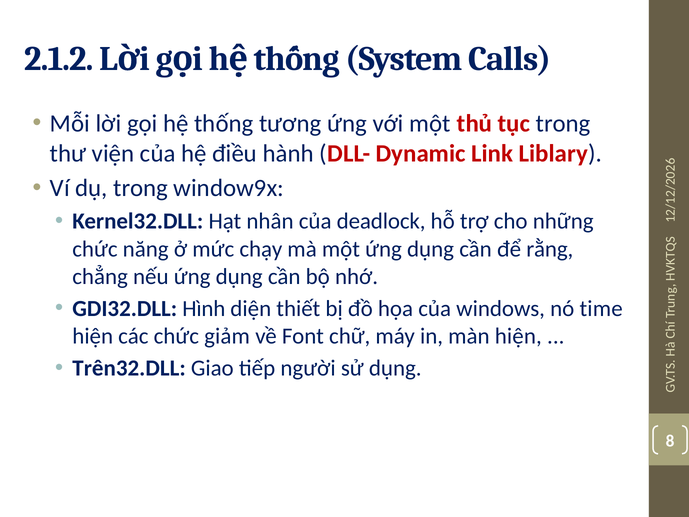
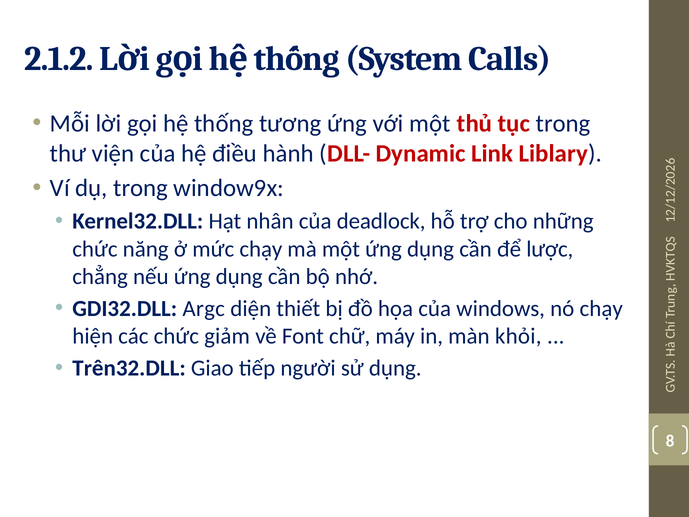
rằng: rằng -> lược
Hình: Hình -> Argc
nó time: time -> chạy
màn hiện: hiện -> khỏi
